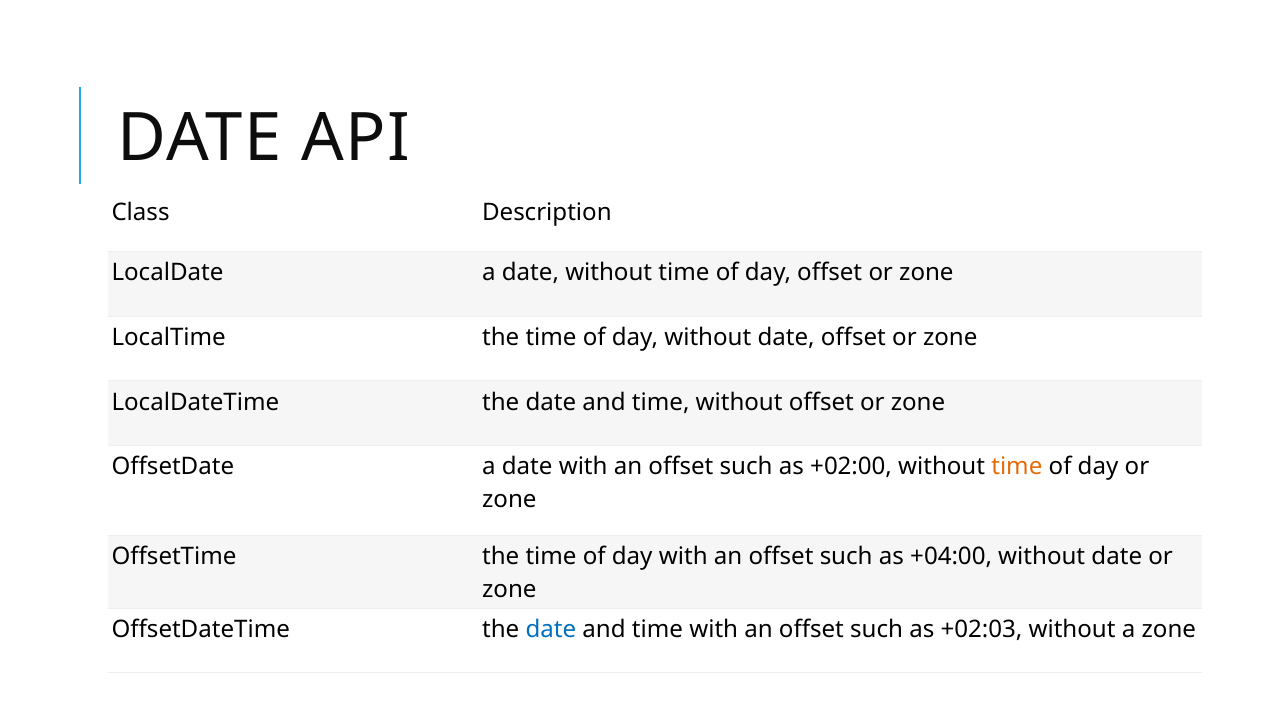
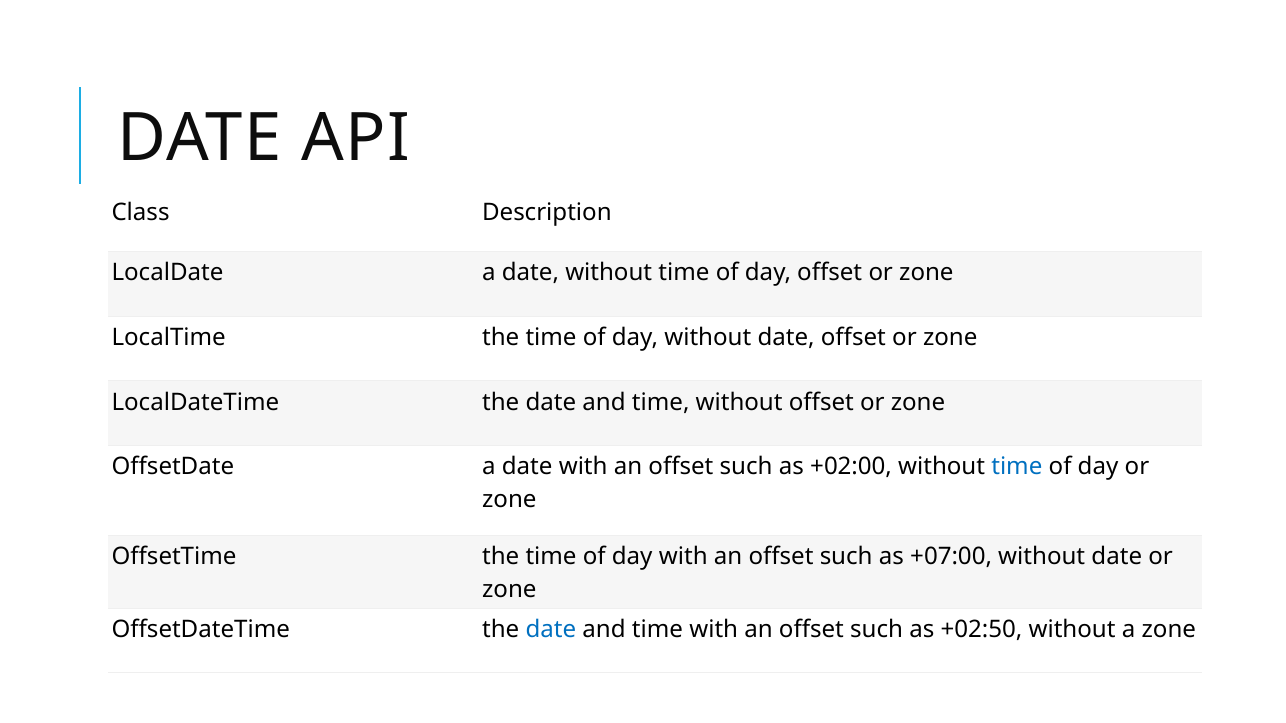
time at (1017, 467) colour: orange -> blue
+04:00: +04:00 -> +07:00
+02:03: +02:03 -> +02:50
